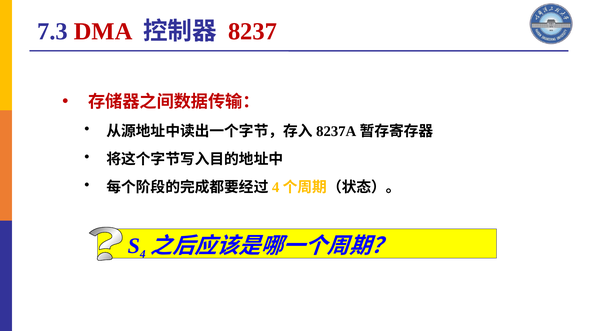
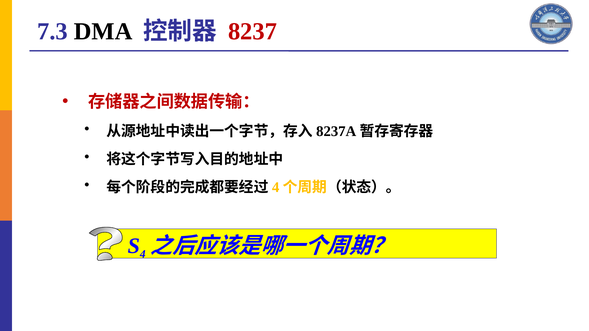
DMA colour: red -> black
